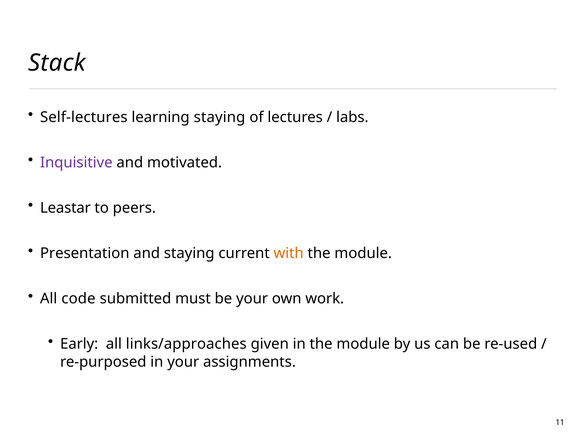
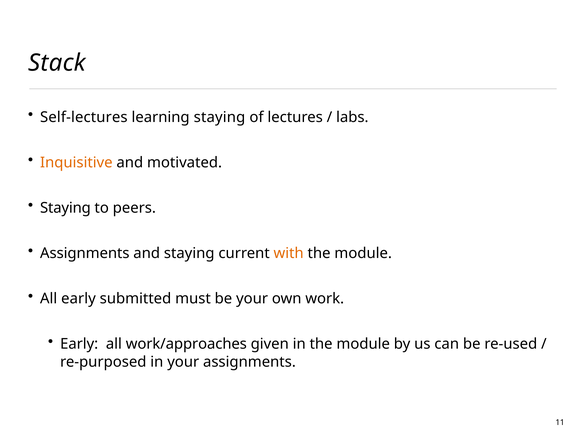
Inquisitive colour: purple -> orange
Leastar at (65, 208): Leastar -> Staying
Presentation at (85, 253): Presentation -> Assignments
All code: code -> early
links/approaches: links/approaches -> work/approaches
